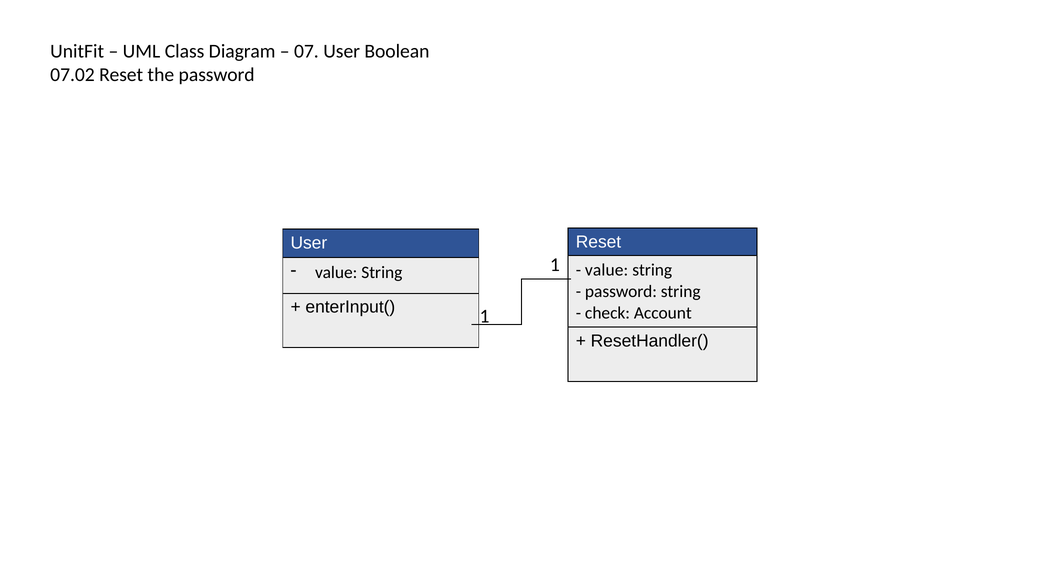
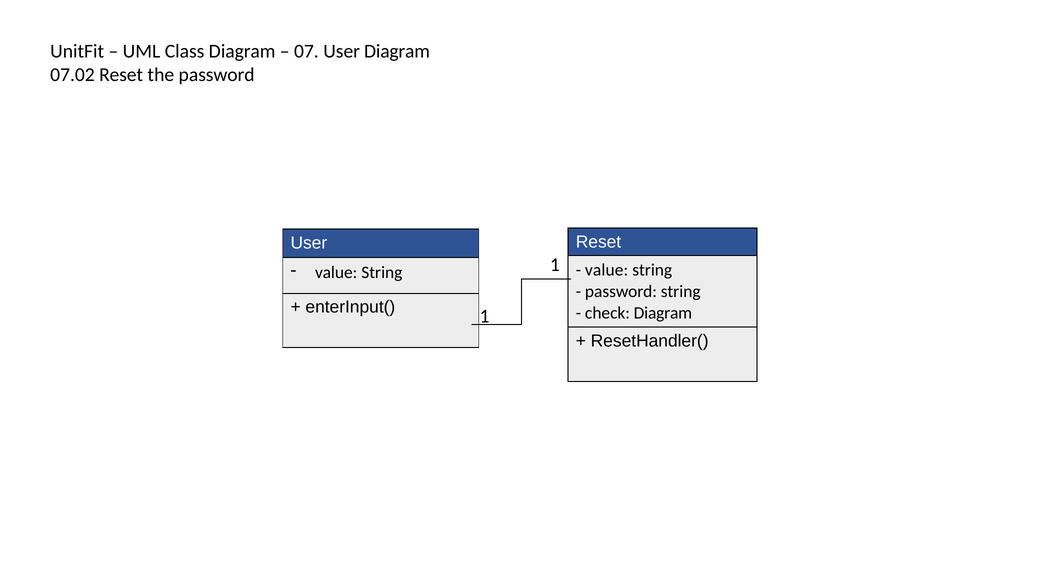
User Boolean: Boolean -> Diagram
check Account: Account -> Diagram
